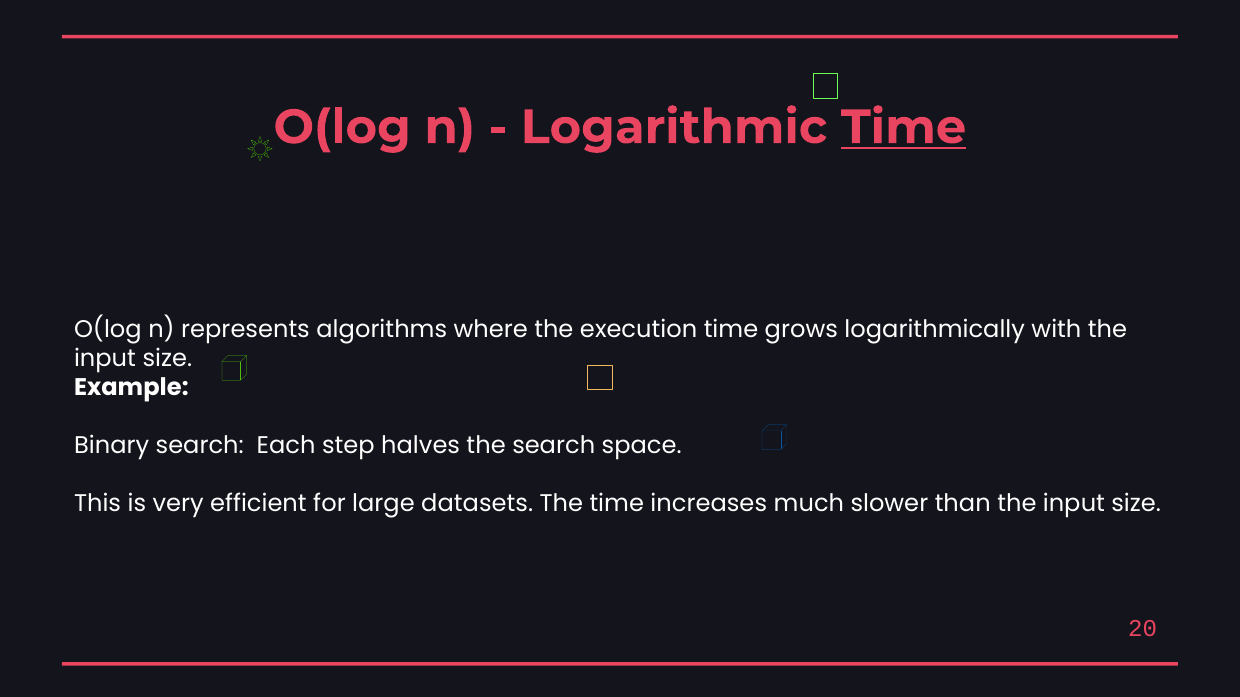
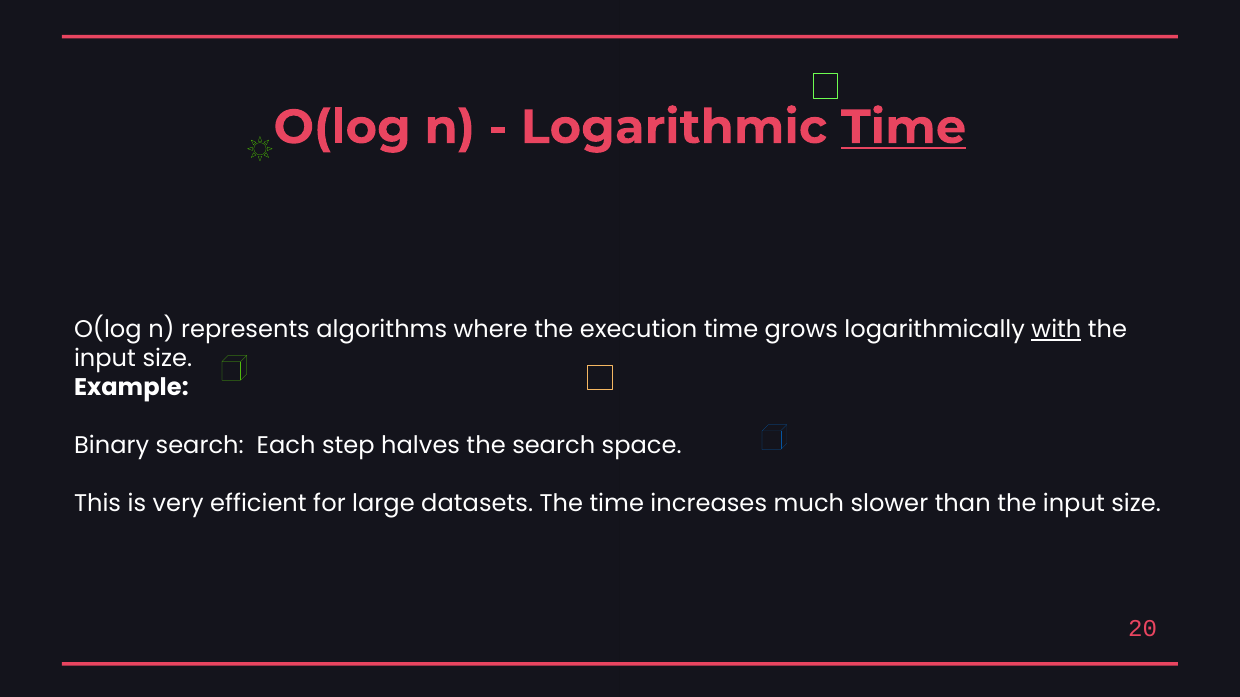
with underline: none -> present
